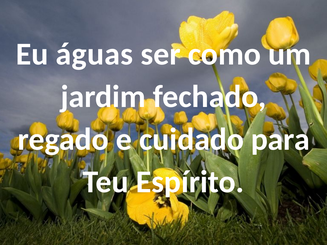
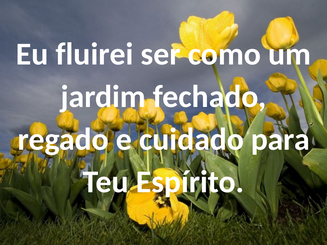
águas: águas -> fluirei
